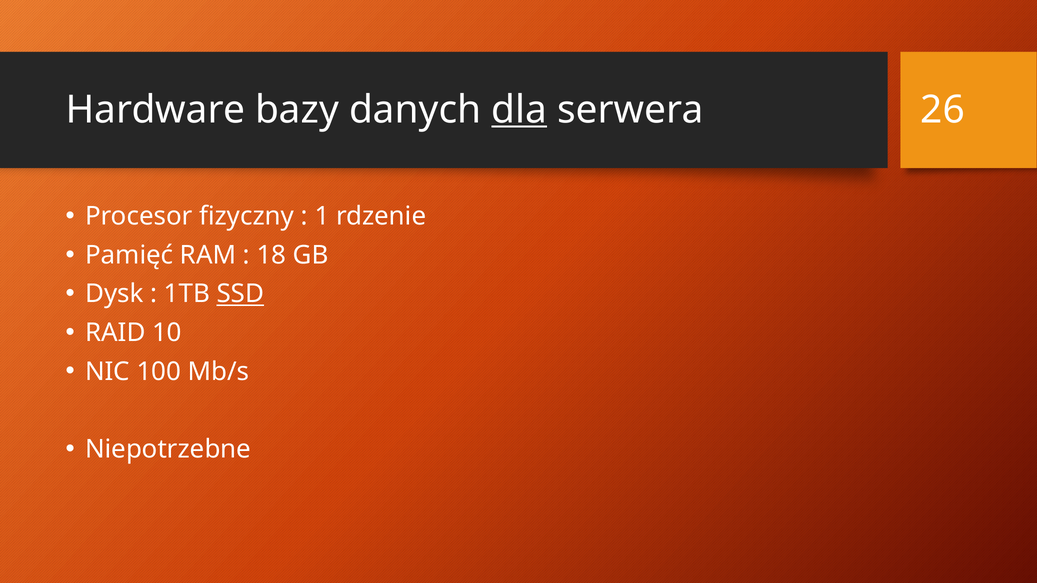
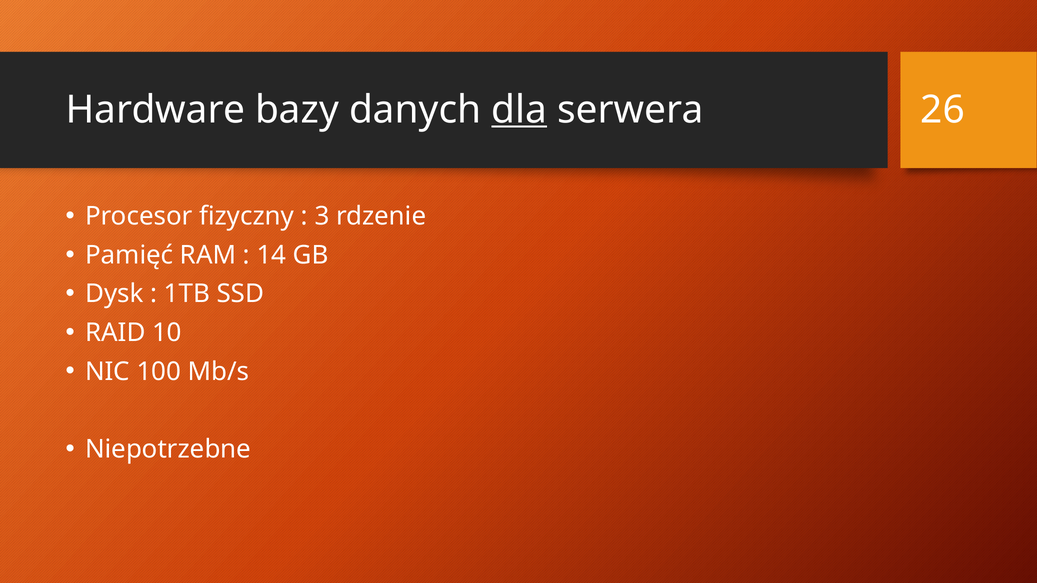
1: 1 -> 3
18: 18 -> 14
SSD underline: present -> none
